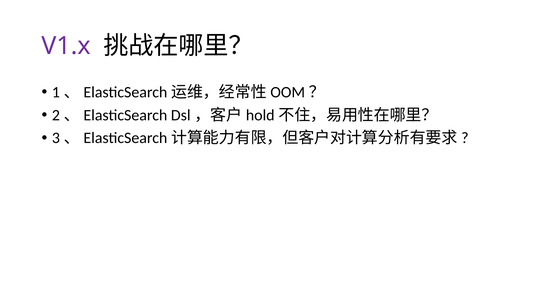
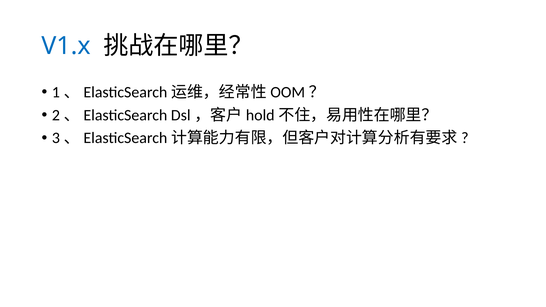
V1.x colour: purple -> blue
